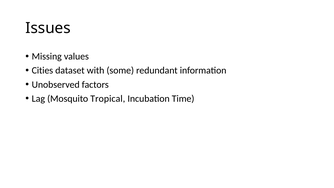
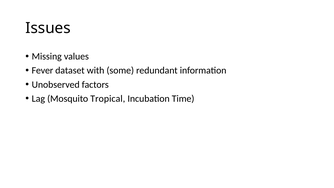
Cities: Cities -> Fever
